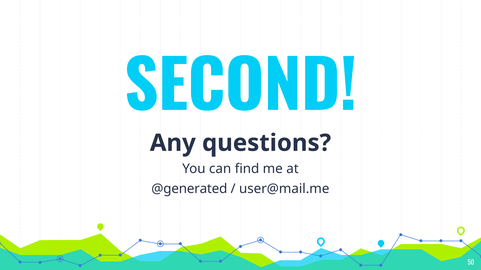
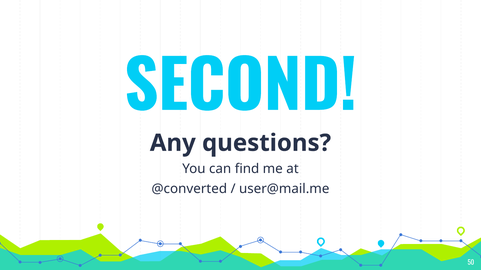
@generated: @generated -> @converted
